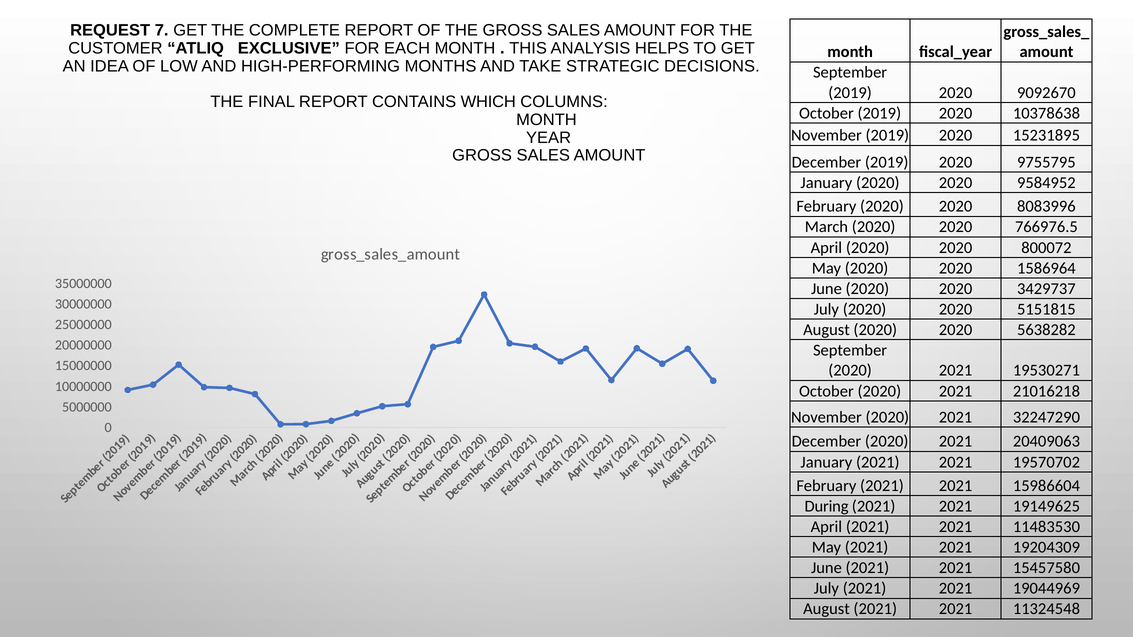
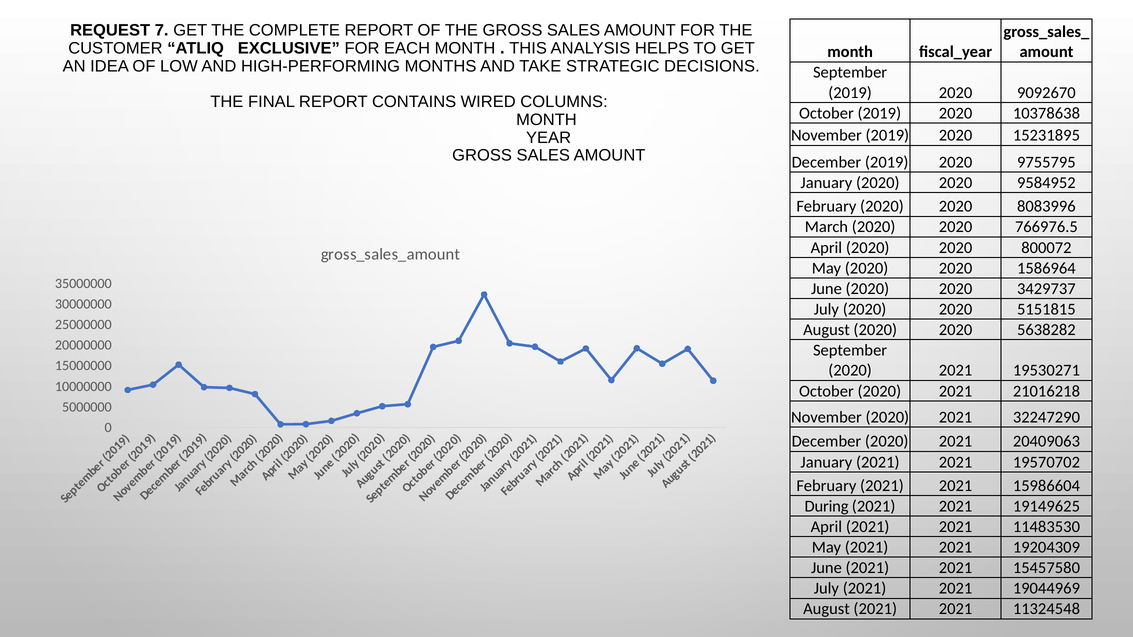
WHICH: WHICH -> WIRED
